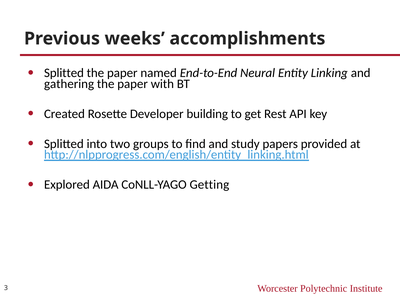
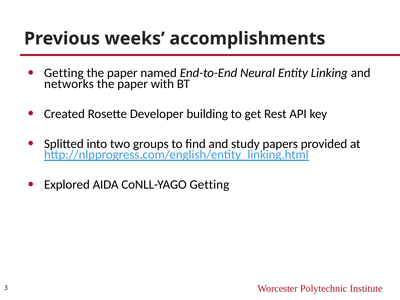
Splitted at (64, 73): Splitted -> Getting
gathering: gathering -> networks
